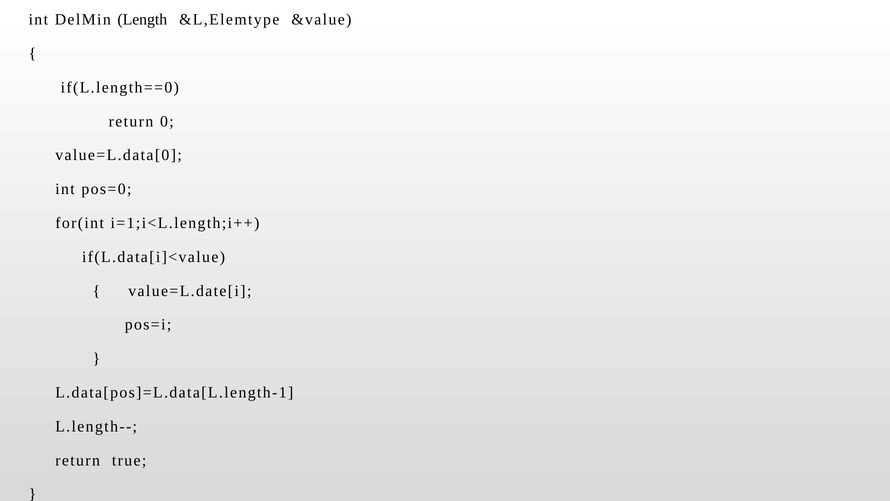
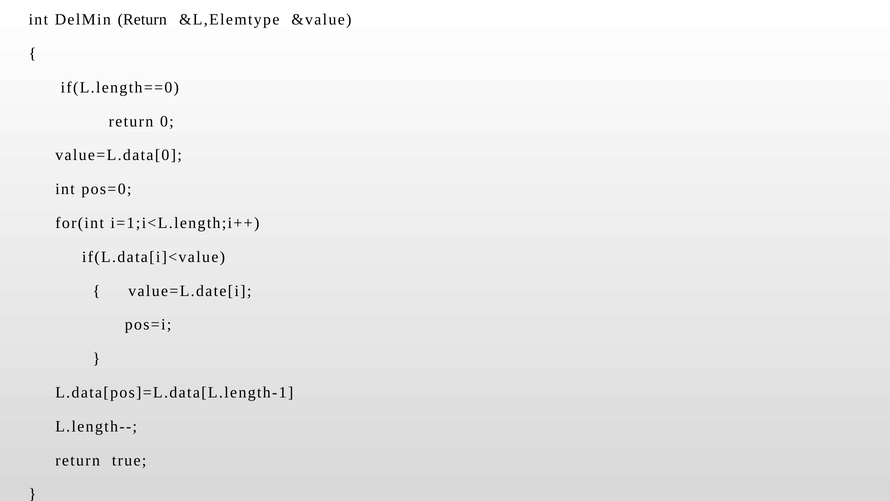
DelMin Length: Length -> Return
